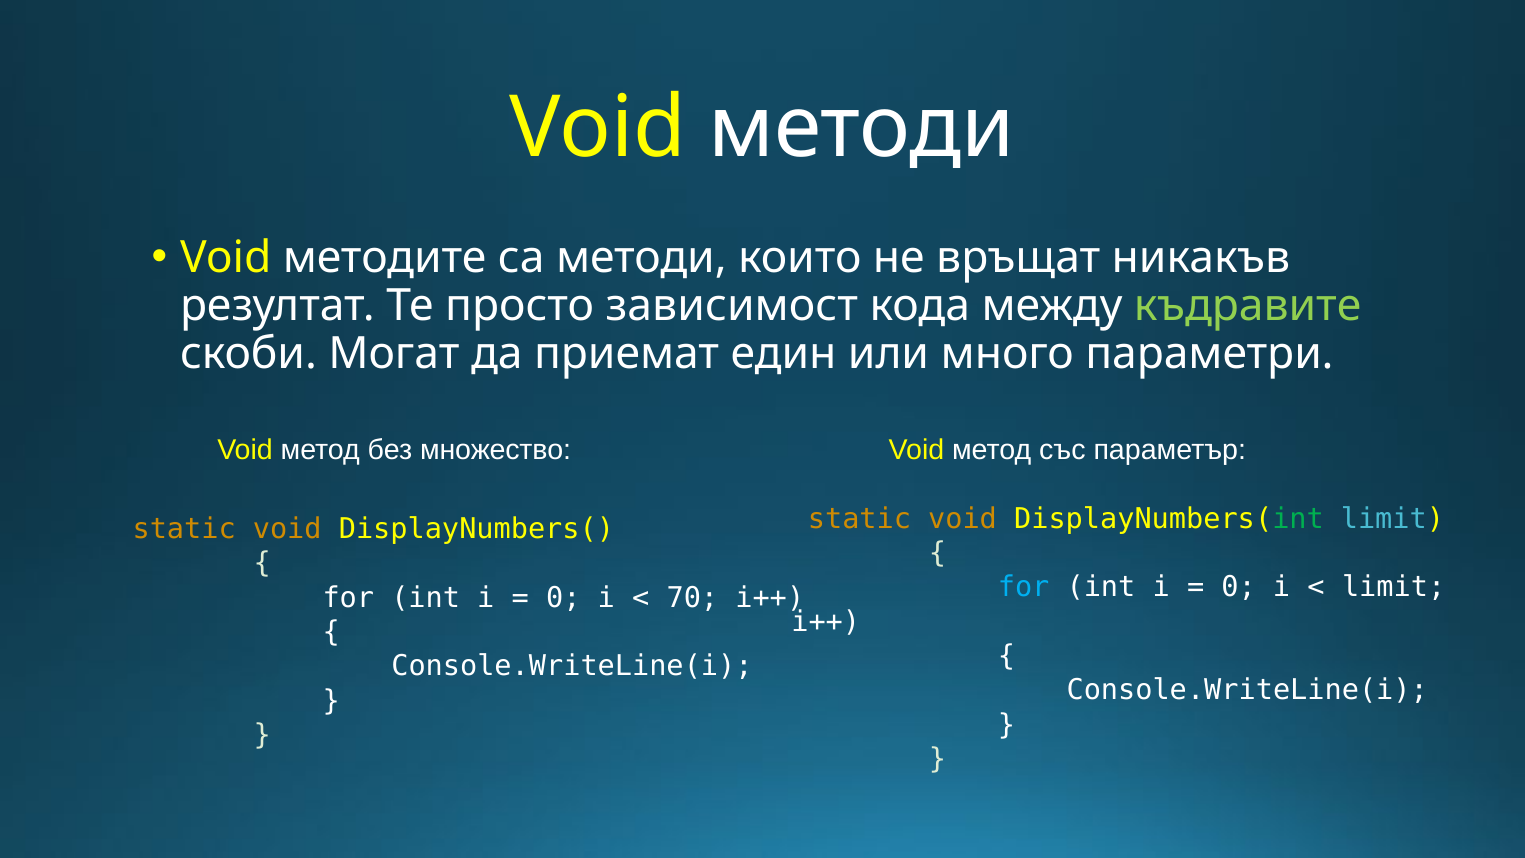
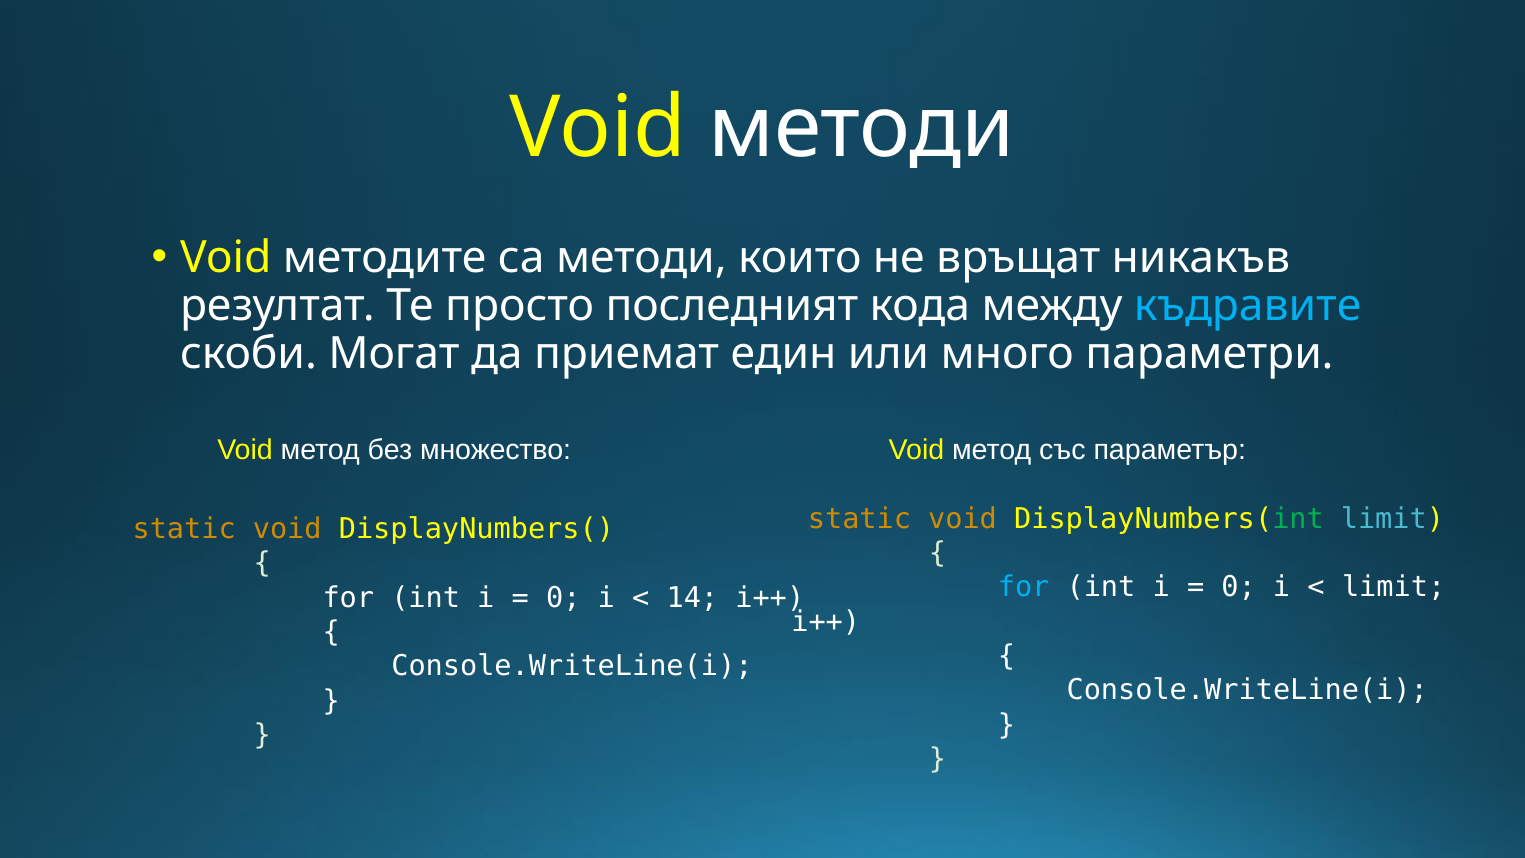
зависимост: зависимост -> последният
къдравите colour: light green -> light blue
70: 70 -> 14
